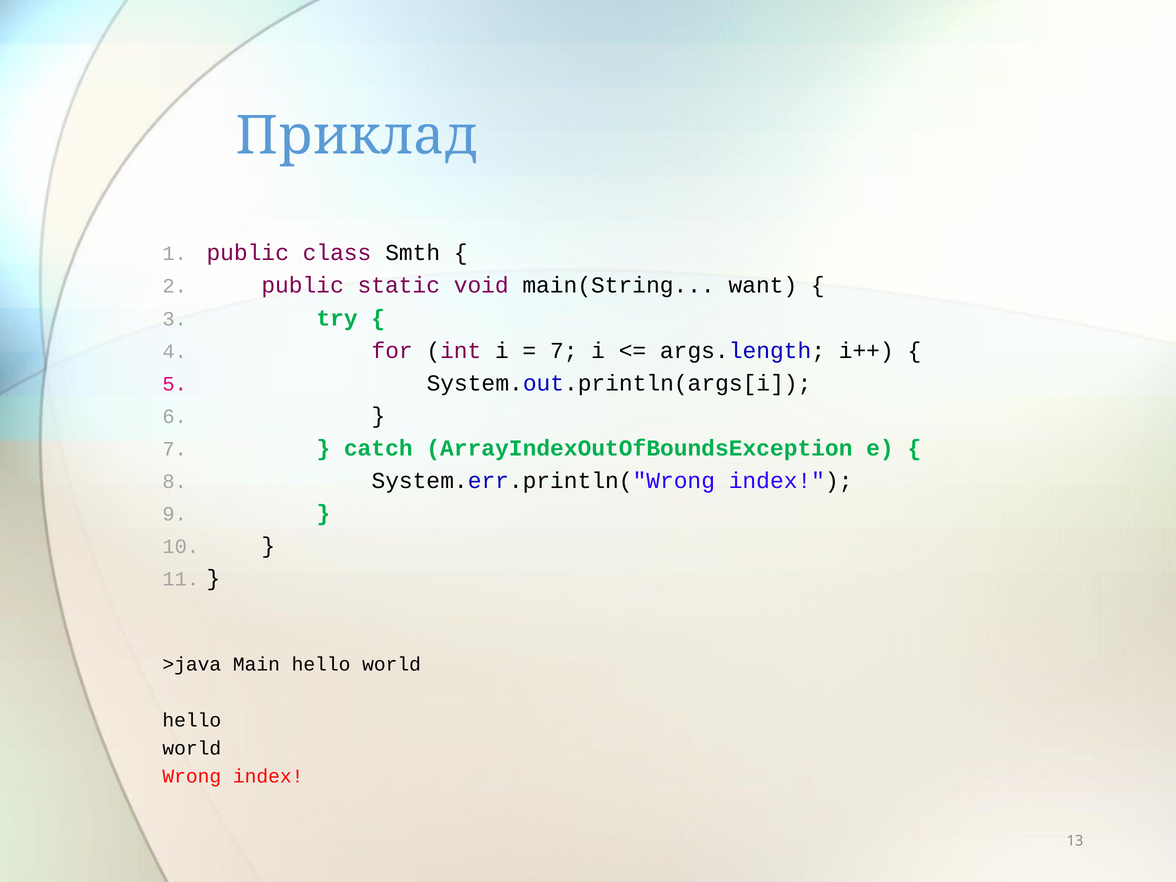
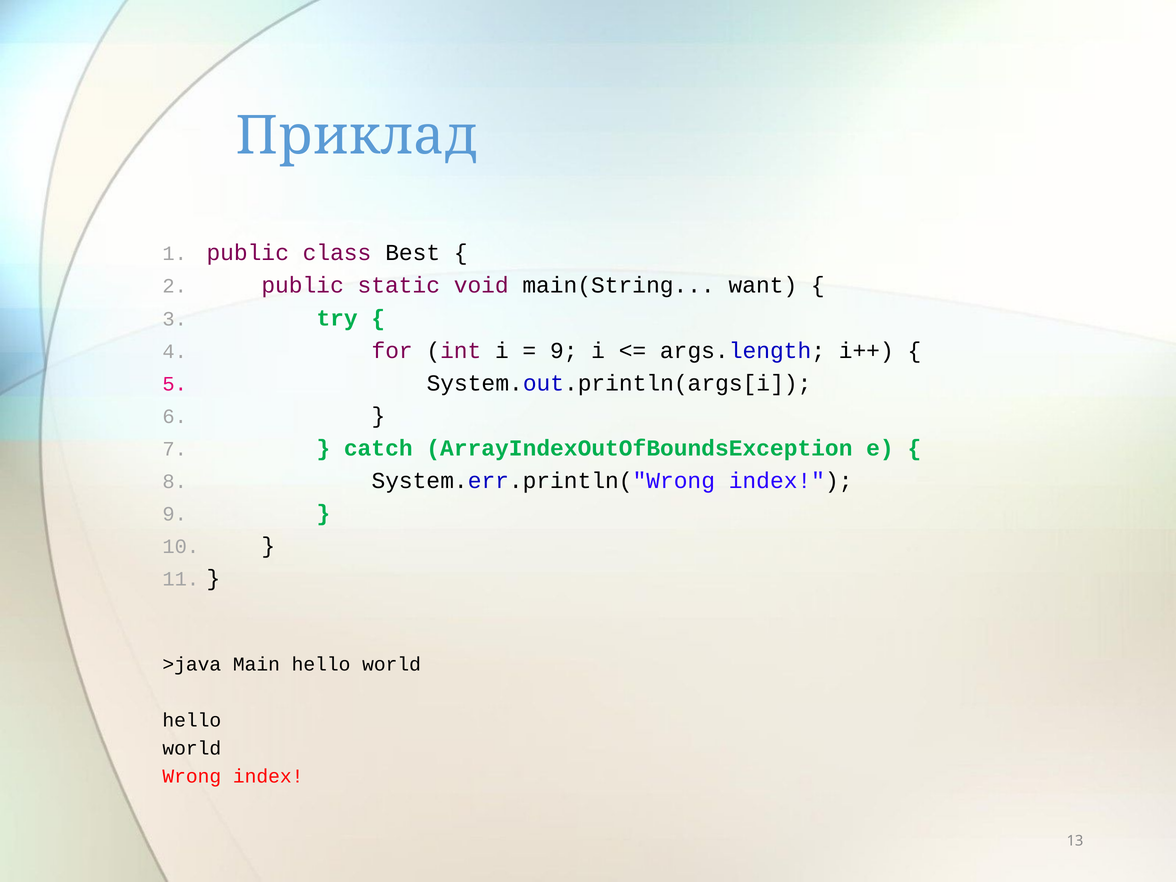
Smth: Smth -> Best
7 at (564, 351): 7 -> 9
